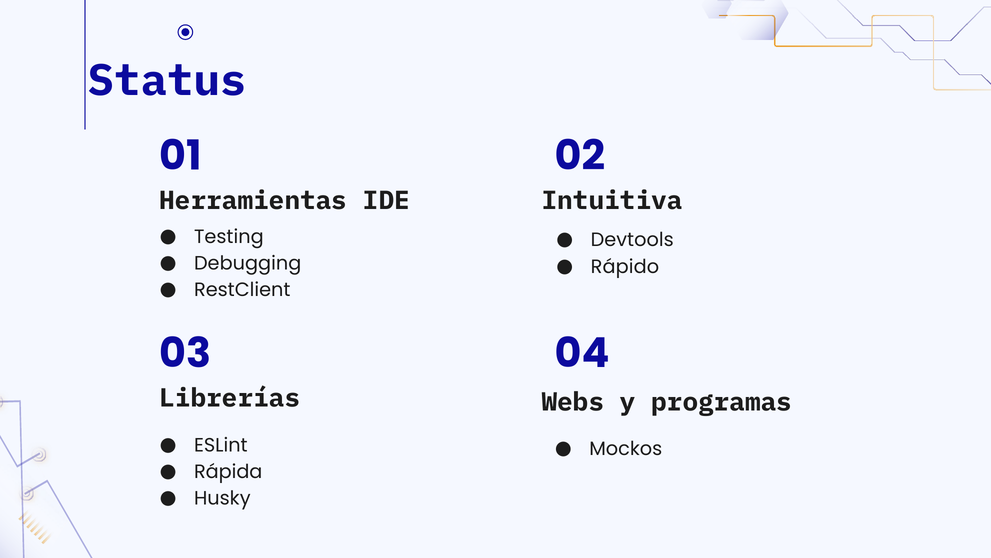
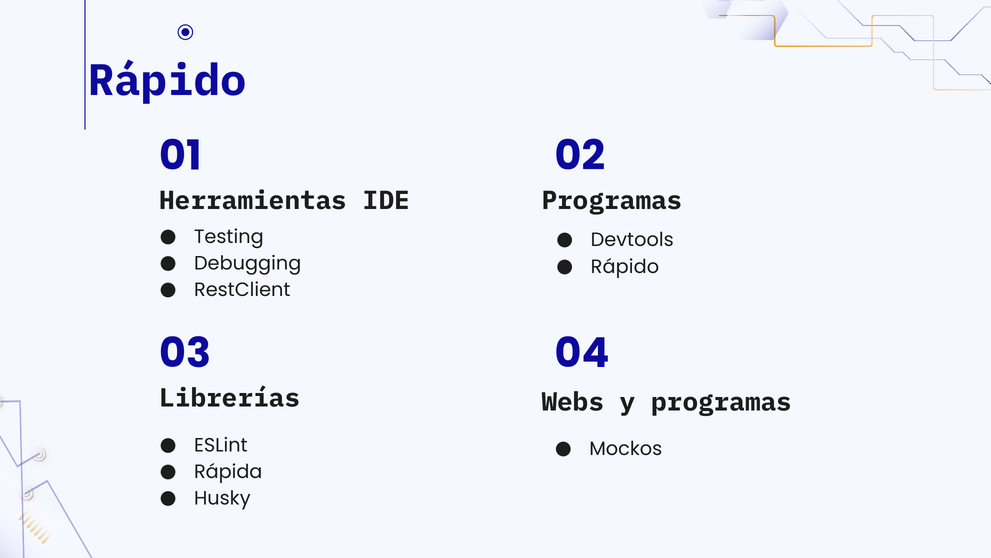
Status at (167, 80): Status -> Rápido
Intuitiva at (612, 201): Intuitiva -> Programas
